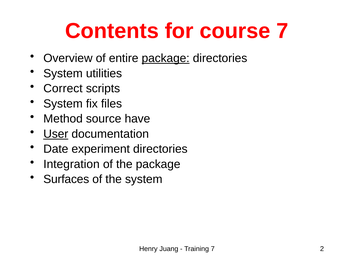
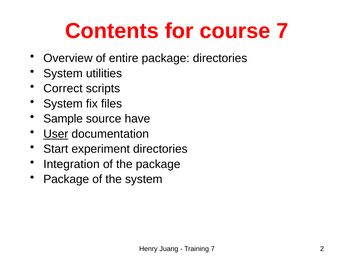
package at (166, 58) underline: present -> none
Method: Method -> Sample
Date: Date -> Start
Surfaces at (66, 179): Surfaces -> Package
